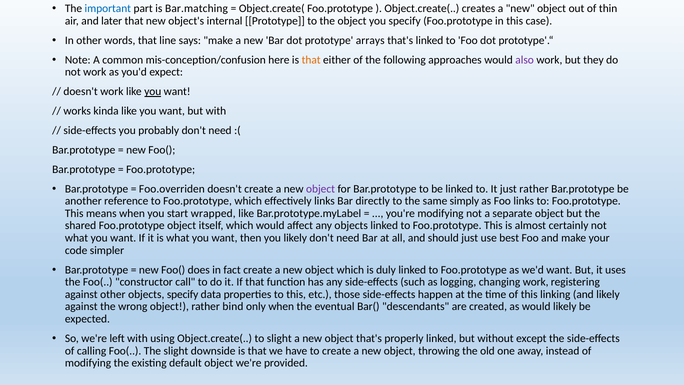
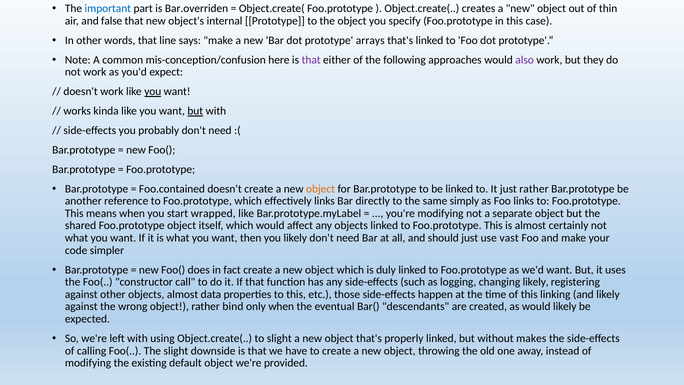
Bar.matching: Bar.matching -> Bar.overriden
later: later -> false
that at (311, 60) colour: orange -> purple
but at (195, 111) underline: none -> present
Foo.overriden: Foo.overriden -> Foo.contained
object at (321, 189) colour: purple -> orange
best: best -> vast
changing work: work -> likely
objects specify: specify -> almost
except: except -> makes
